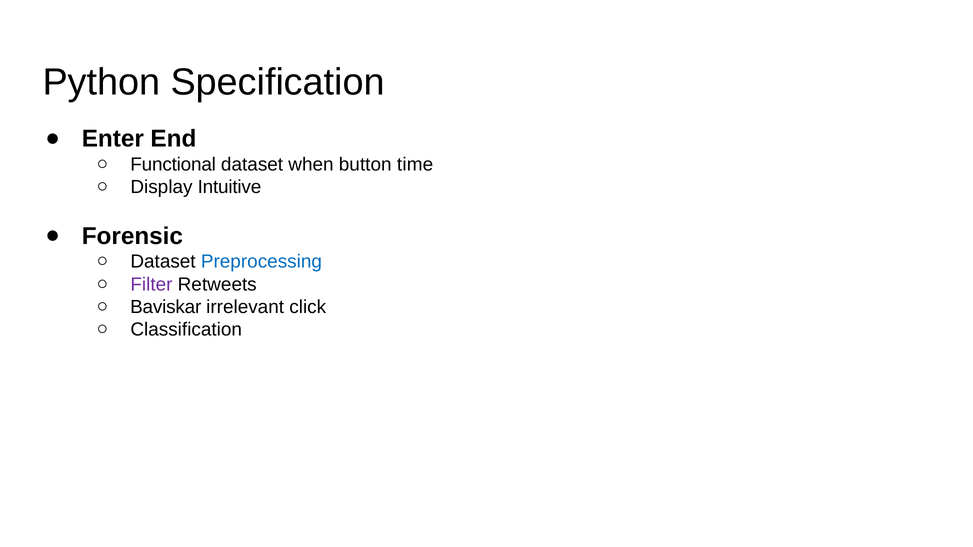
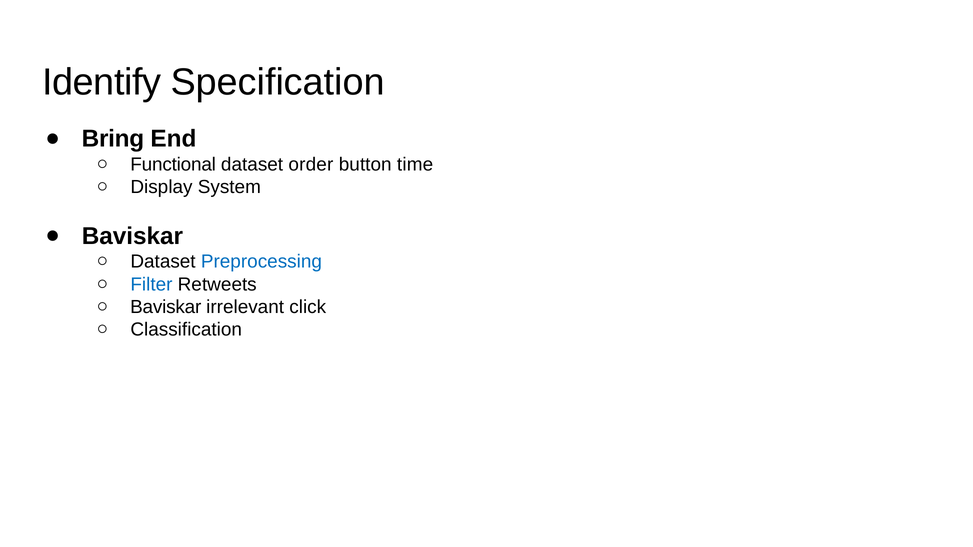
Python: Python -> Identify
Enter: Enter -> Bring
when: when -> order
Intuitive: Intuitive -> System
Forensic at (132, 236): Forensic -> Baviskar
Filter colour: purple -> blue
